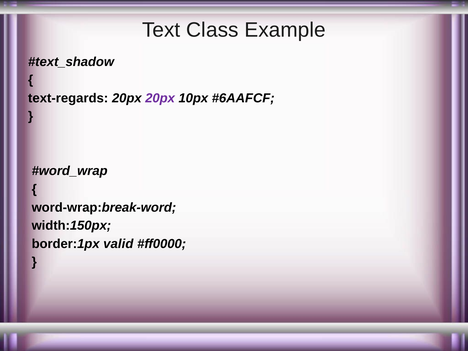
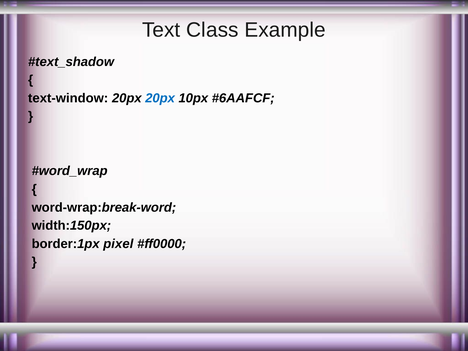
text-regards: text-regards -> text-window
20px at (160, 98) colour: purple -> blue
valid: valid -> pixel
